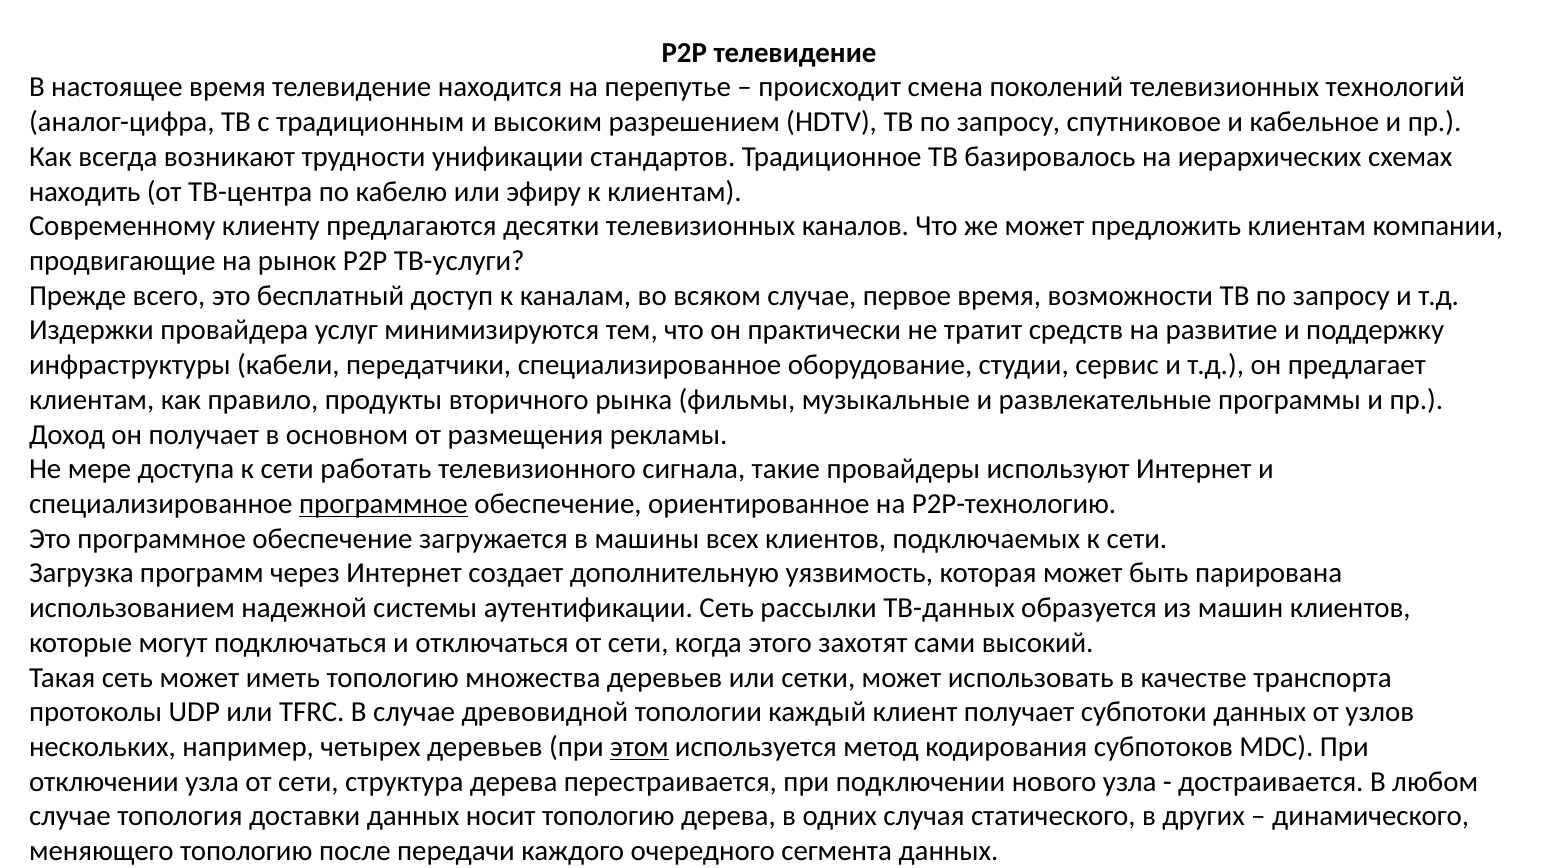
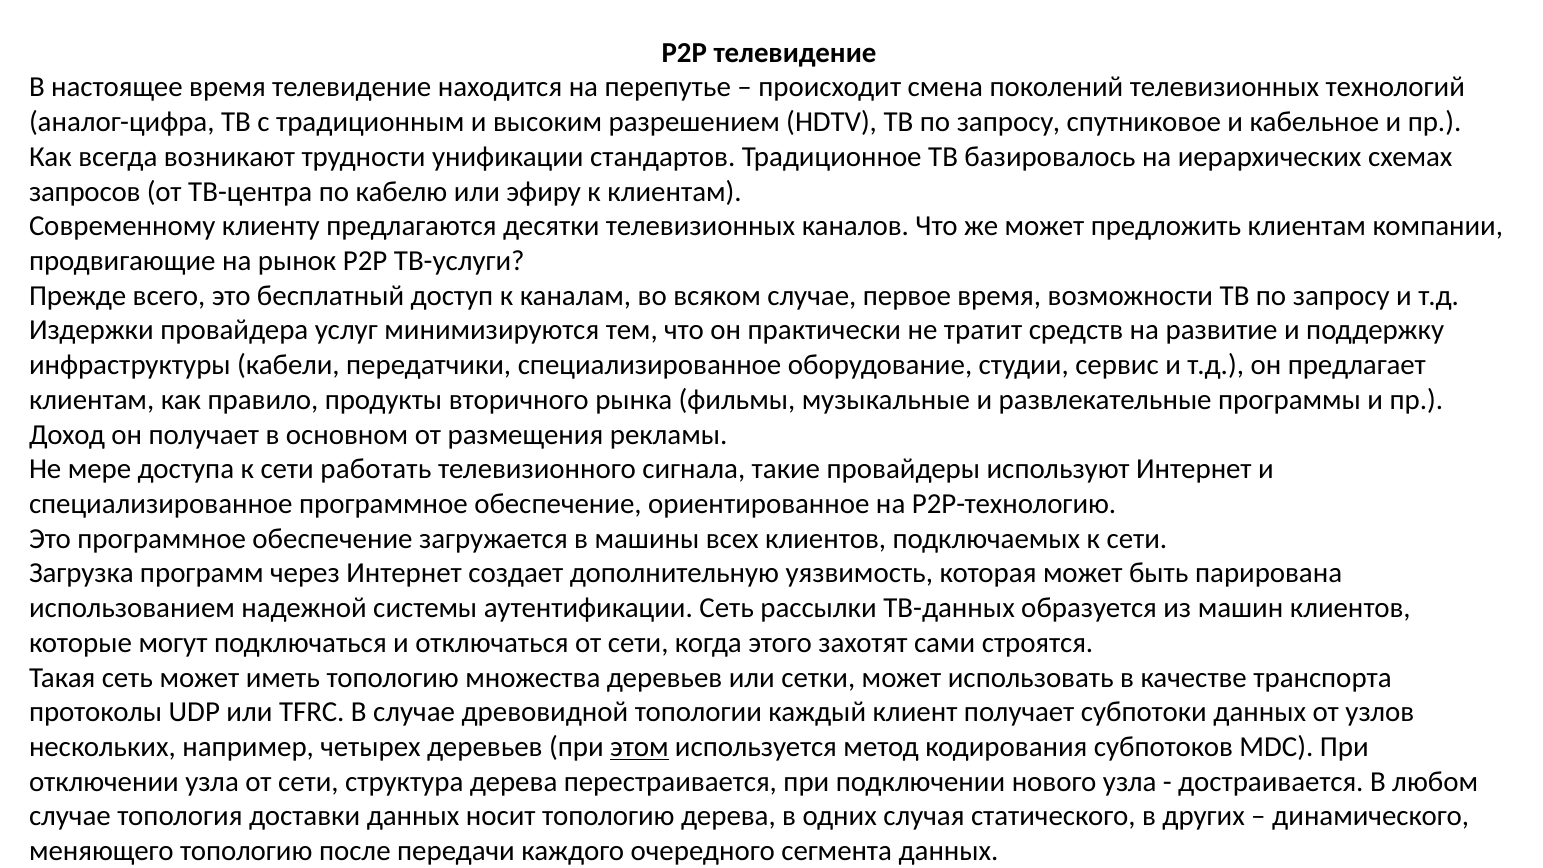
находить: находить -> запросов
программное at (383, 504) underline: present -> none
высокий: высокий -> строятся
